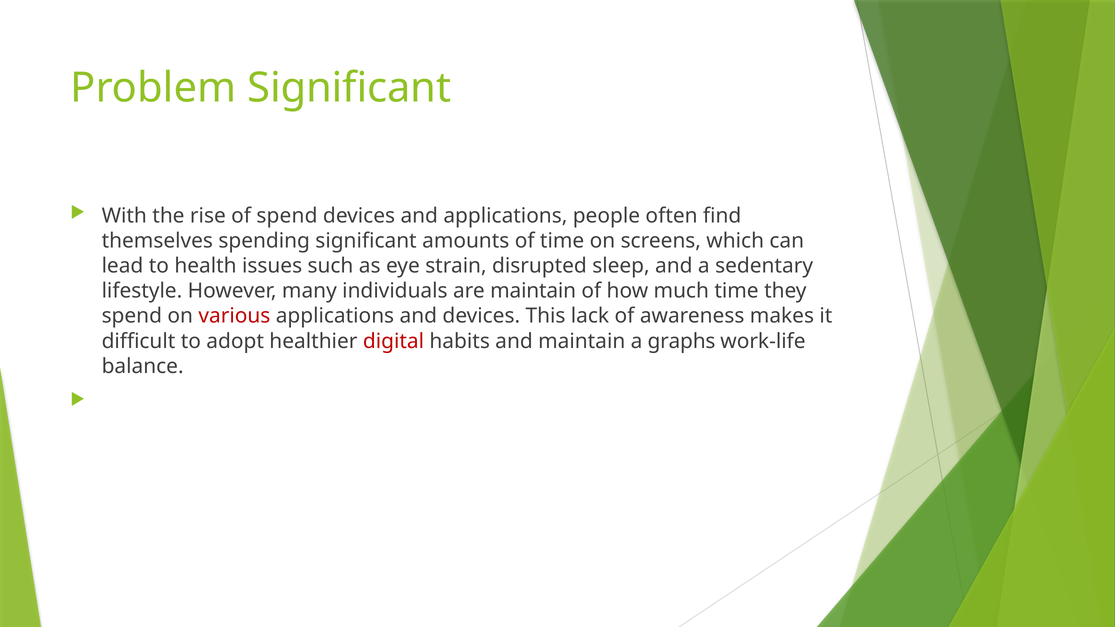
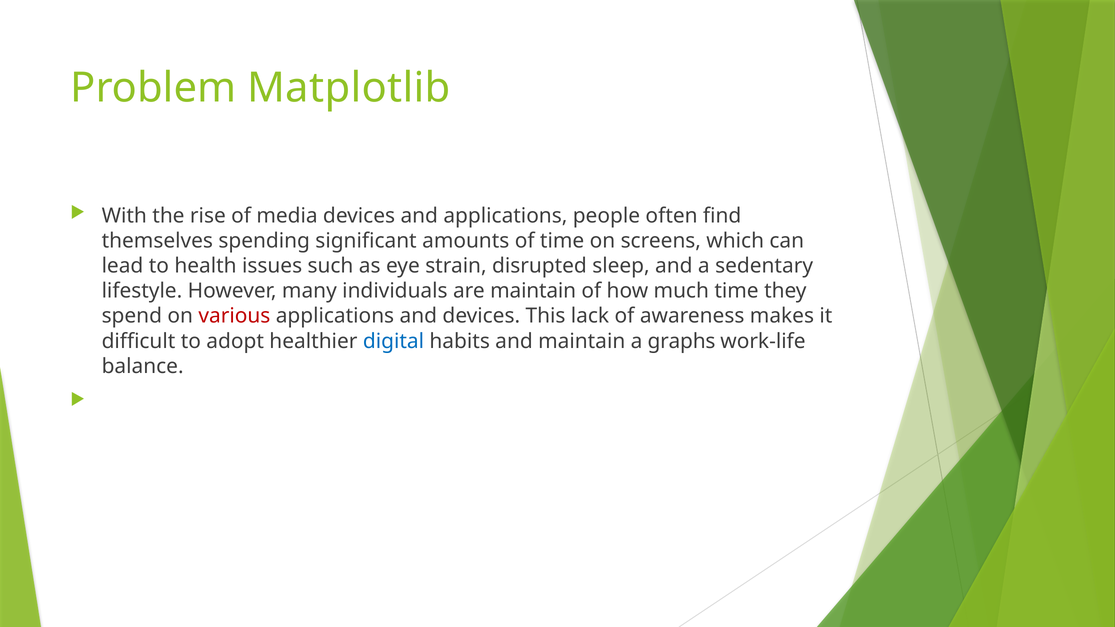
Problem Significant: Significant -> Matplotlib
of spend: spend -> media
digital colour: red -> blue
